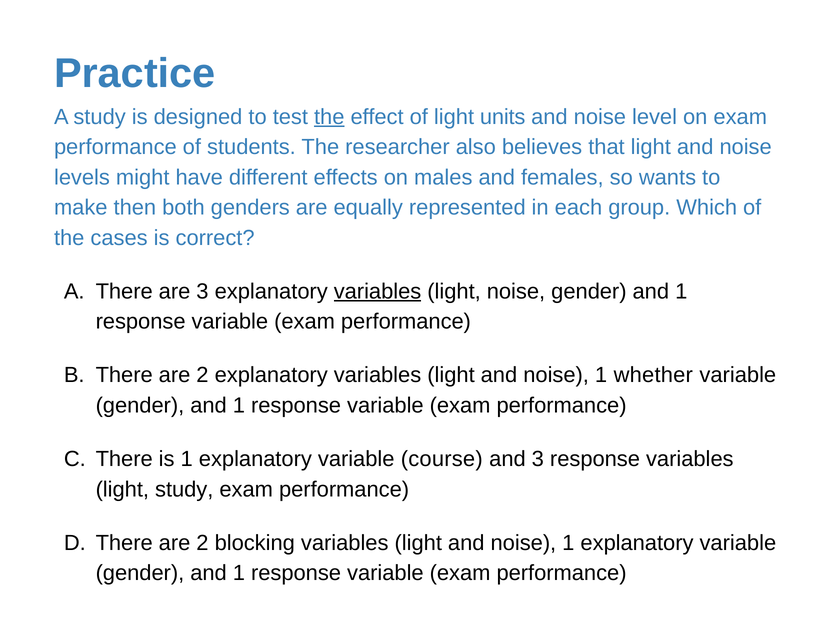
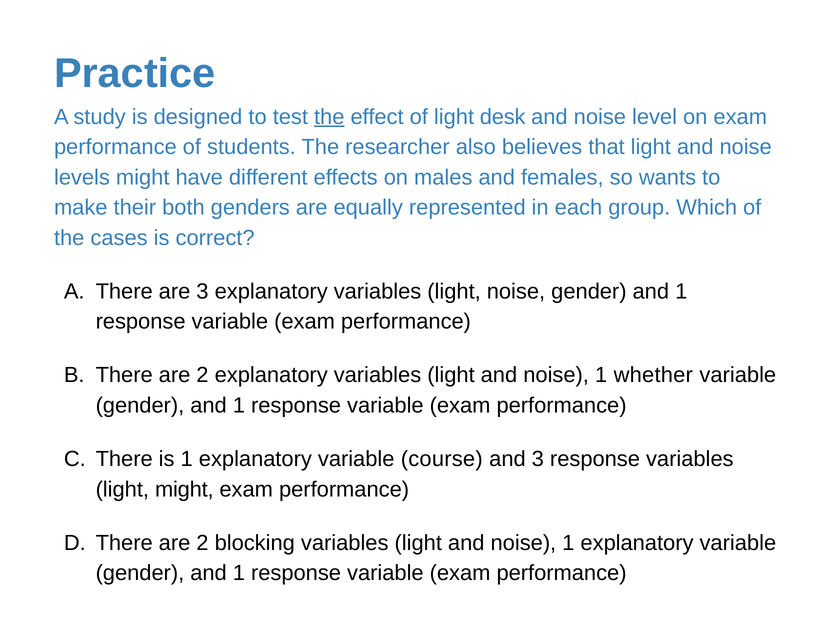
units: units -> desk
then: then -> their
variables at (378, 292) underline: present -> none
light study: study -> might
